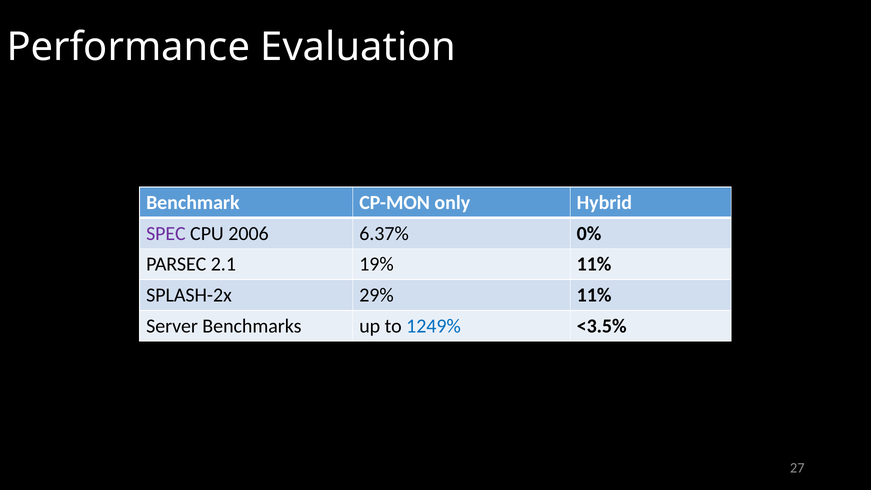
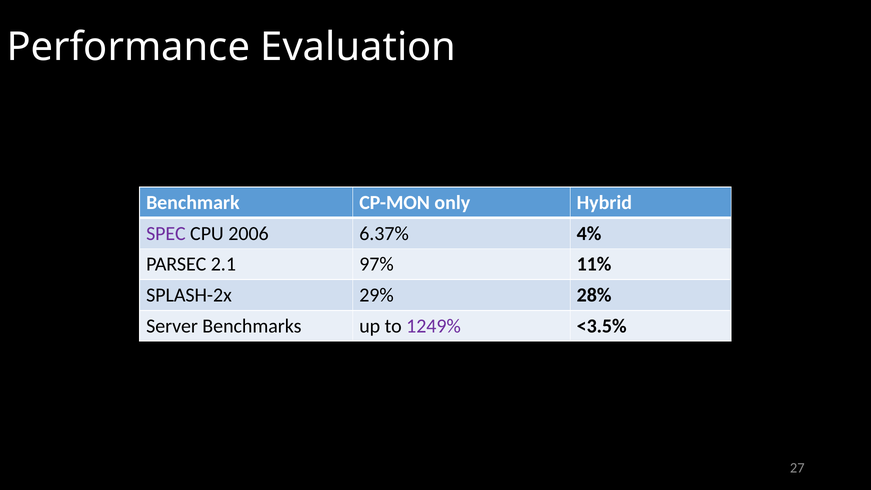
0%: 0% -> 4%
19%: 19% -> 97%
29% 11%: 11% -> 28%
1249% colour: blue -> purple
